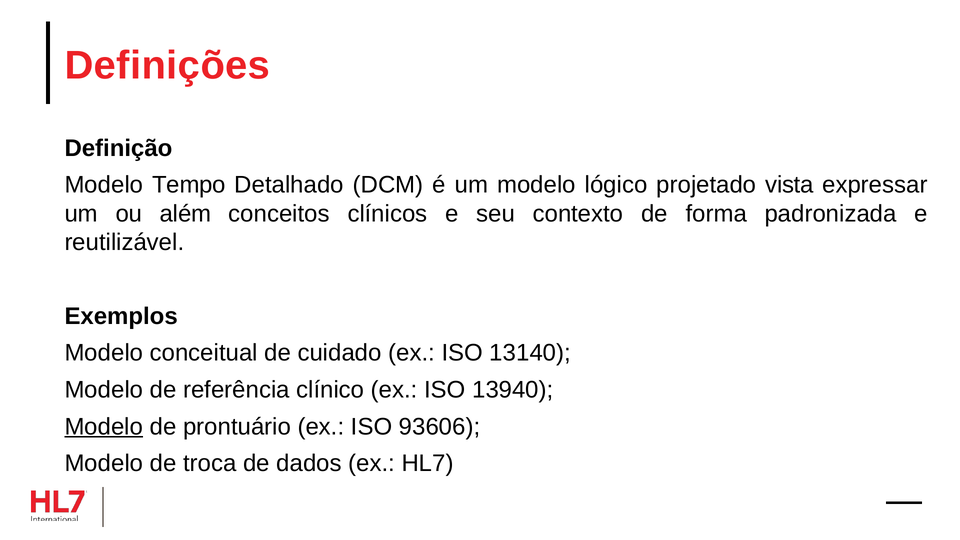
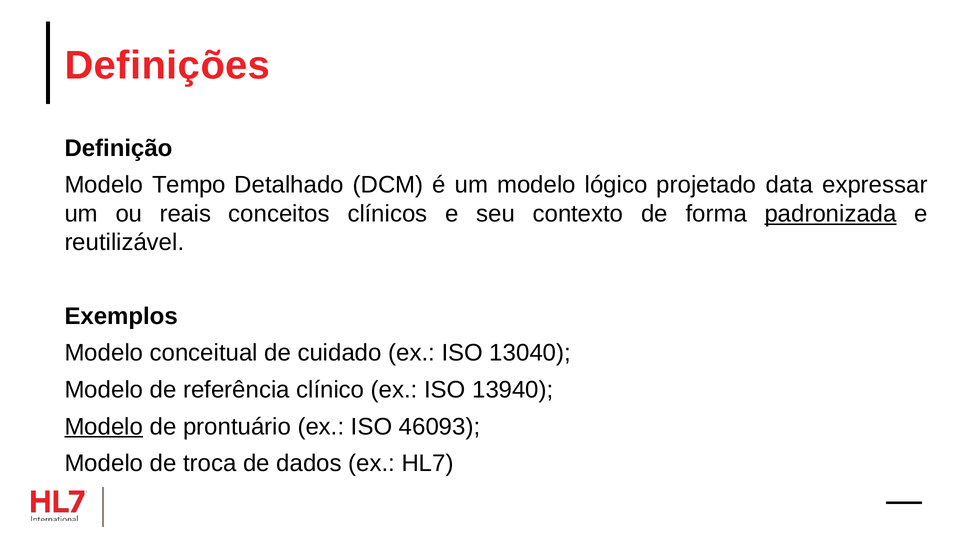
vista: vista -> data
além: além -> reais
padronizada underline: none -> present
13140: 13140 -> 13040
93606: 93606 -> 46093
